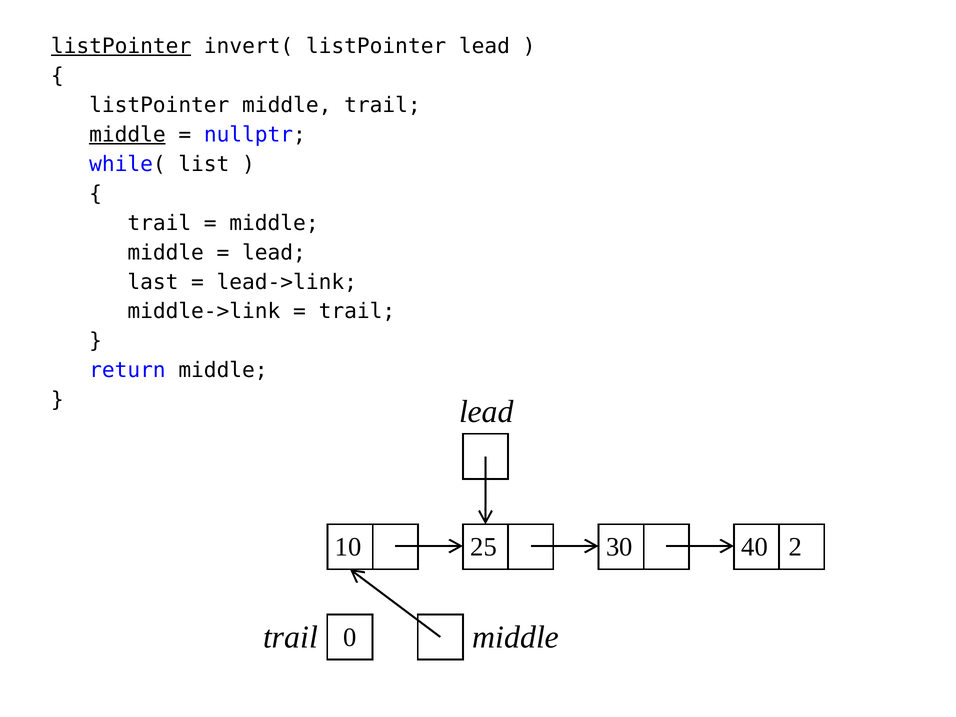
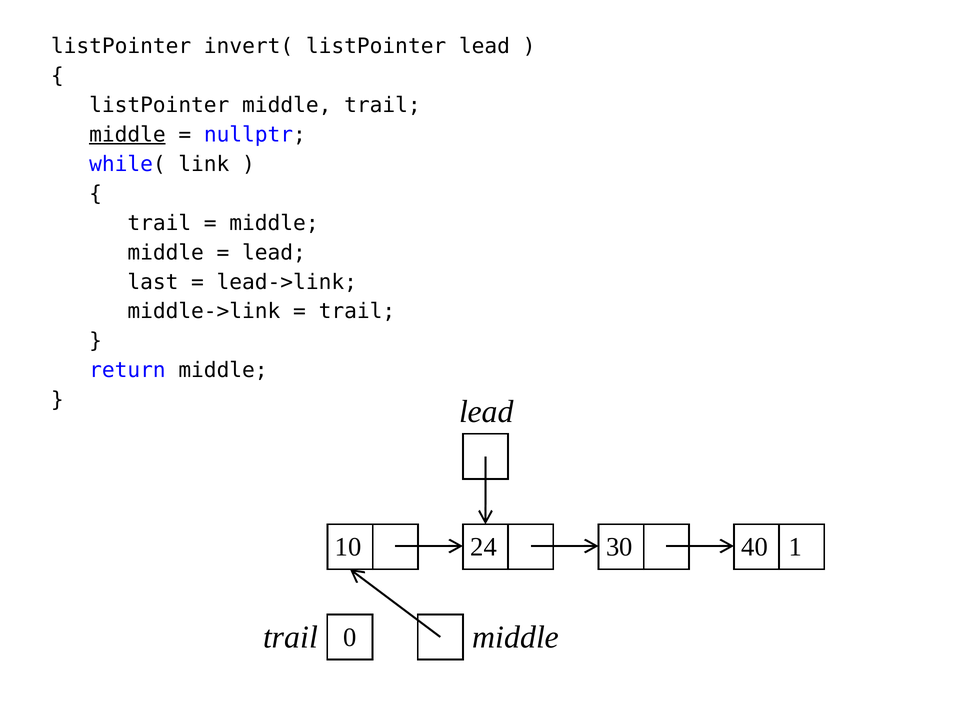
listPointer at (121, 46) underline: present -> none
list: list -> link
25: 25 -> 24
2: 2 -> 1
